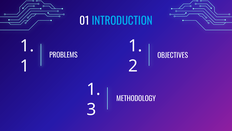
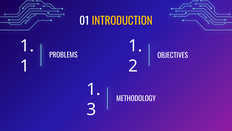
INTRODUCTION colour: light blue -> yellow
